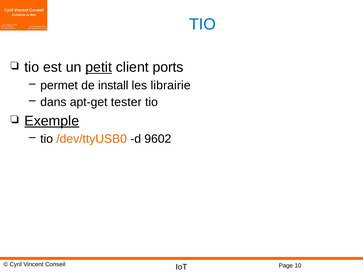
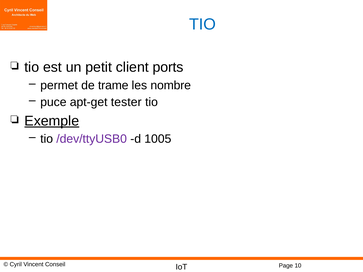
petit underline: present -> none
install: install -> trame
librairie: librairie -> nombre
dans: dans -> puce
/dev/ttyUSB0 colour: orange -> purple
9602: 9602 -> 1005
